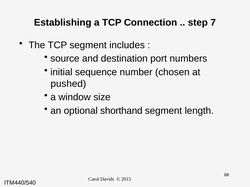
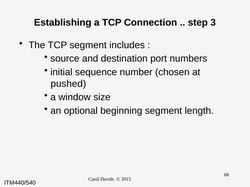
7: 7 -> 3
shorthand: shorthand -> beginning
